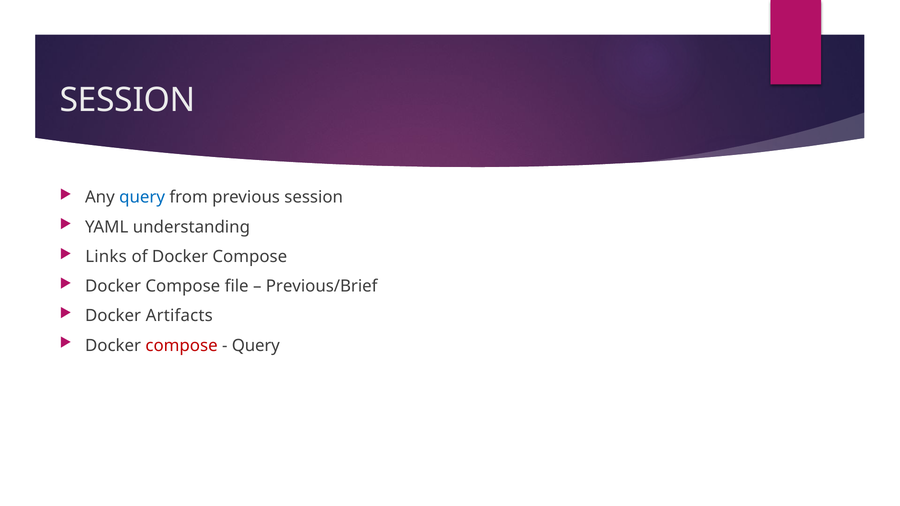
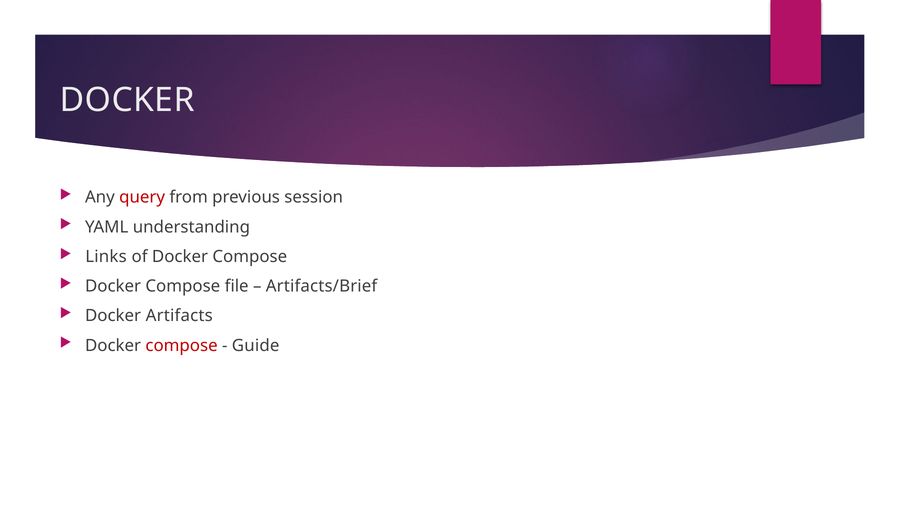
SESSION at (128, 100): SESSION -> DOCKER
query at (142, 197) colour: blue -> red
Previous/Brief: Previous/Brief -> Artifacts/Brief
Query at (256, 346): Query -> Guide
